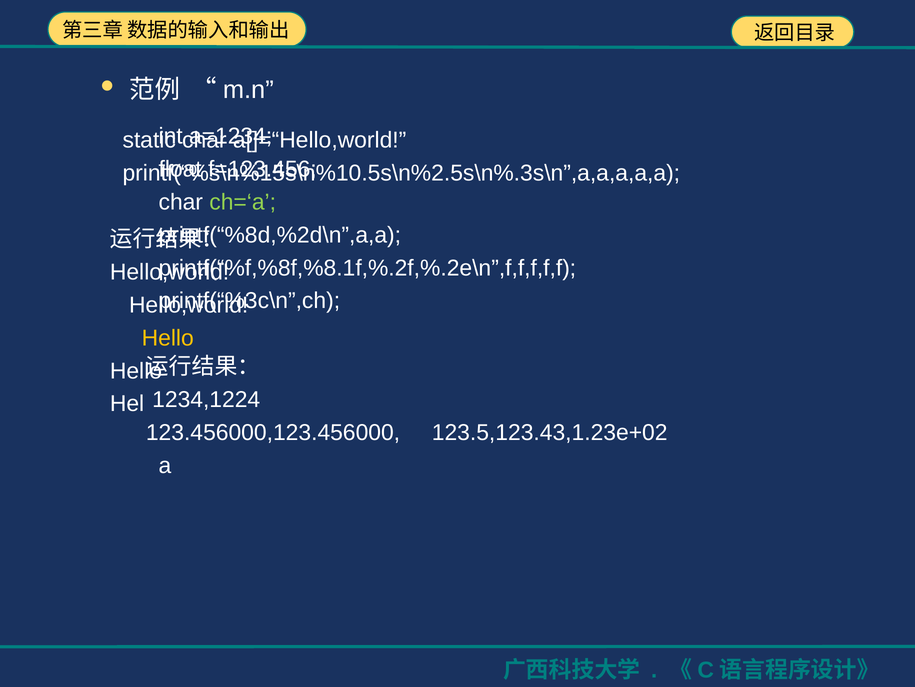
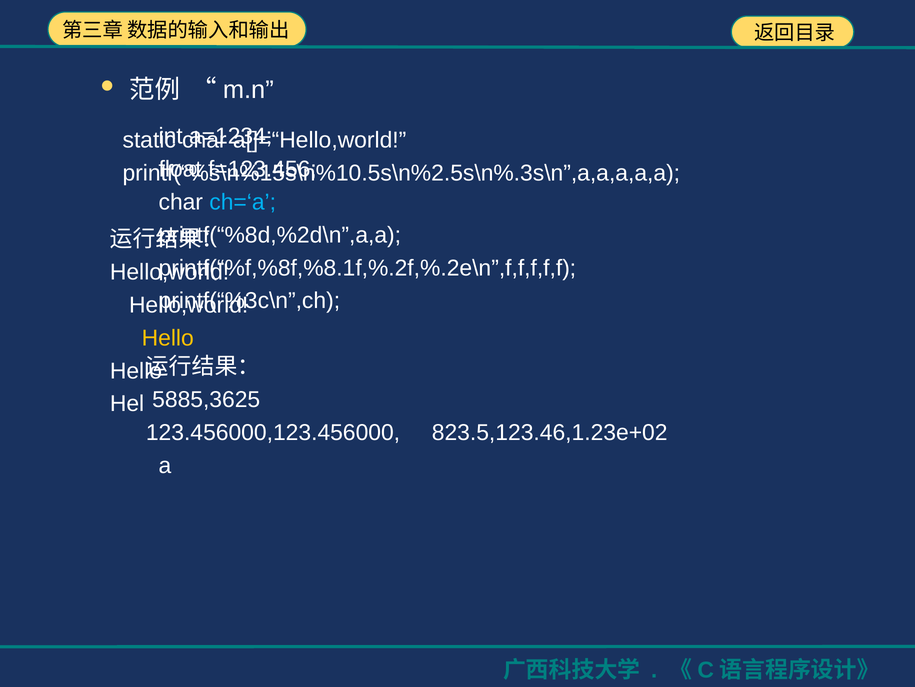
ch=‘a colour: light green -> light blue
1234,1224: 1234,1224 -> 5885,3625
123.5,123.43,1.23e+02: 123.5,123.43,1.23e+02 -> 823.5,123.46,1.23e+02
